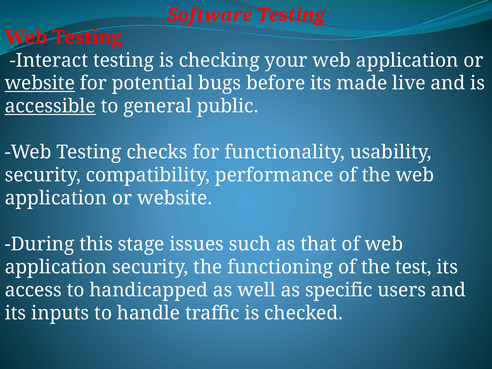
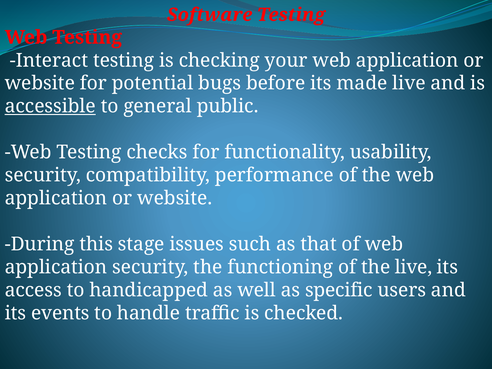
website at (40, 83) underline: present -> none
the test: test -> live
inputs: inputs -> events
